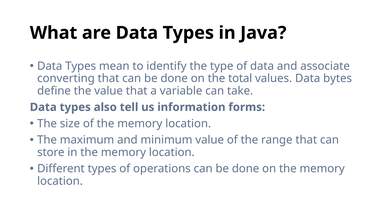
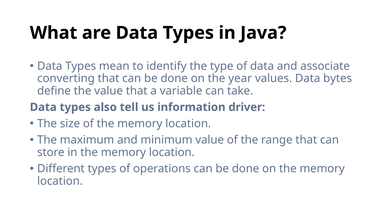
total: total -> year
forms: forms -> driver
